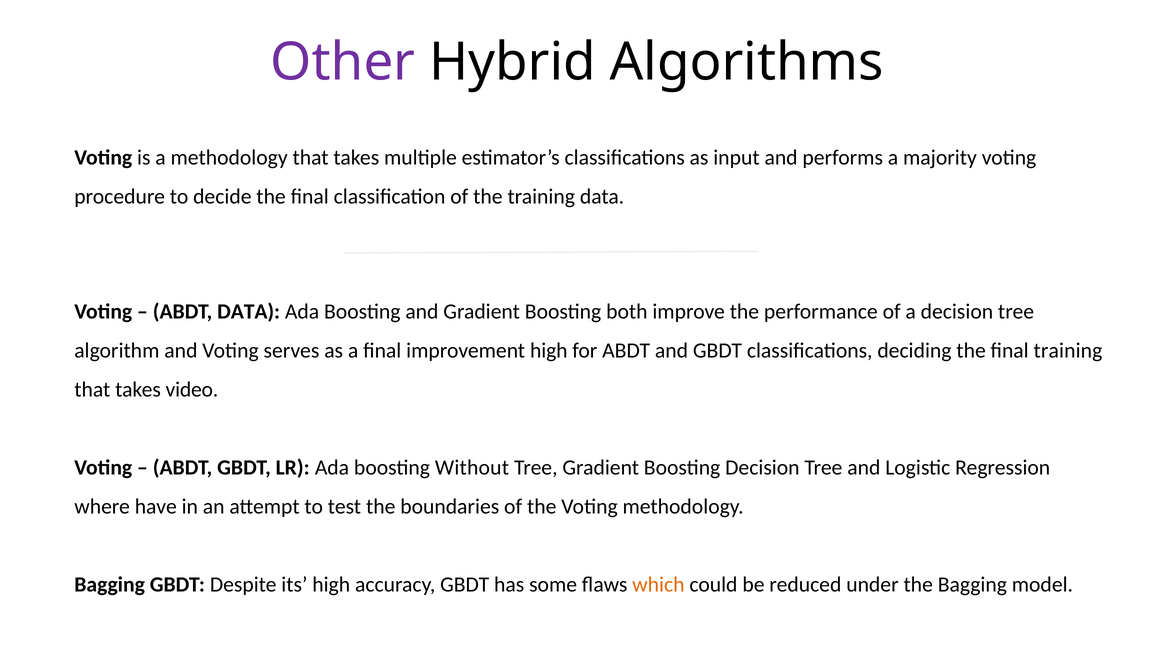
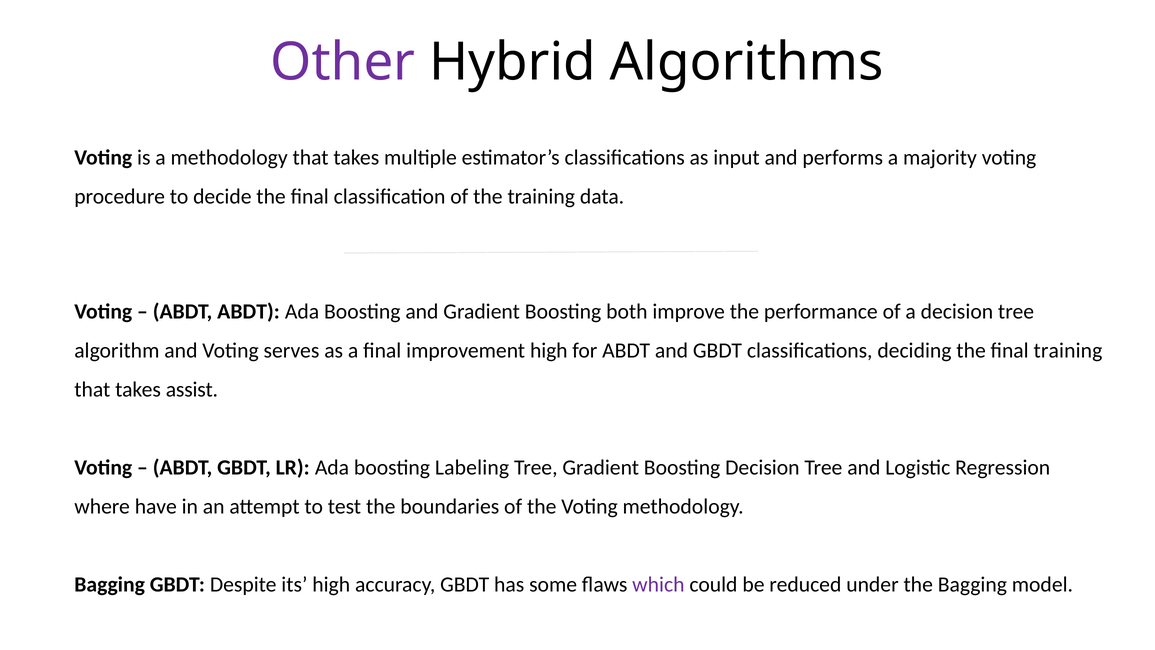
ABDT DATA: DATA -> ABDT
video: video -> assist
Without: Without -> Labeling
which colour: orange -> purple
